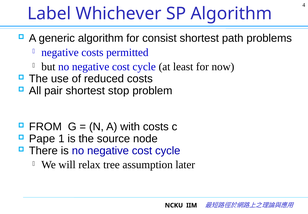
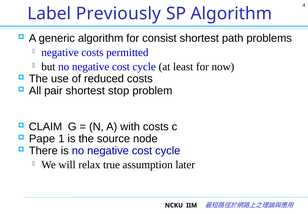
Whichever: Whichever -> Previously
FROM: FROM -> CLAIM
tree: tree -> true
